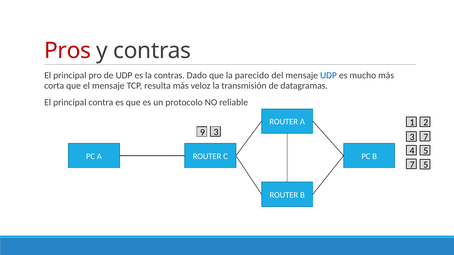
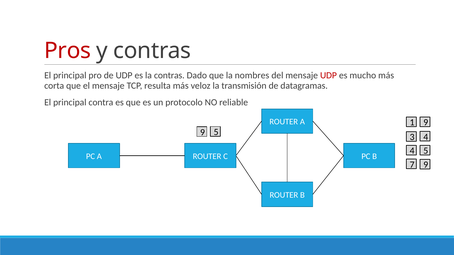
parecido: parecido -> nombres
UDP at (328, 75) colour: blue -> red
1 2: 2 -> 9
3 at (216, 132): 3 -> 5
7 at (426, 137): 7 -> 4
7 5: 5 -> 9
